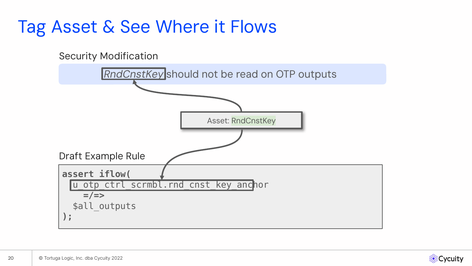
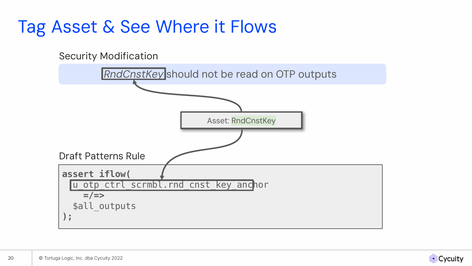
Example: Example -> Patterns
